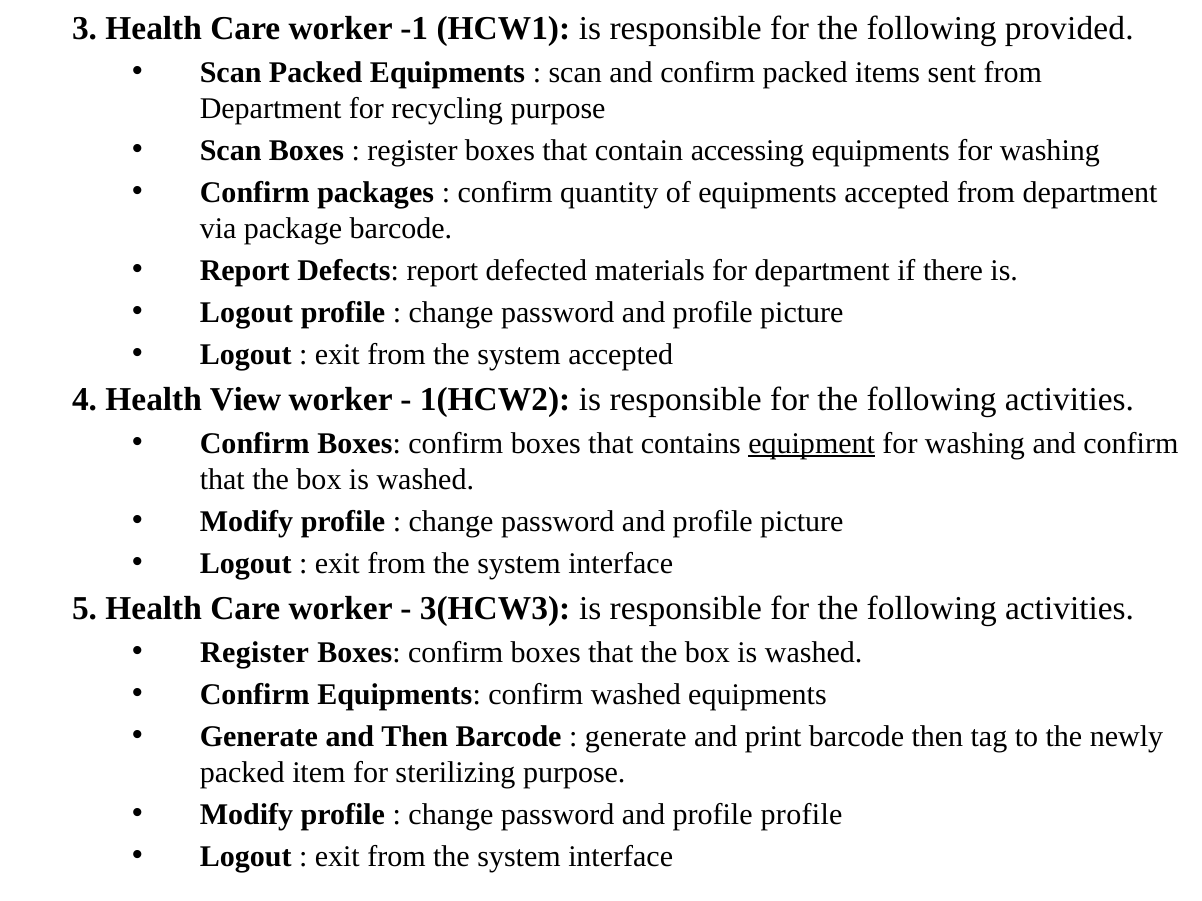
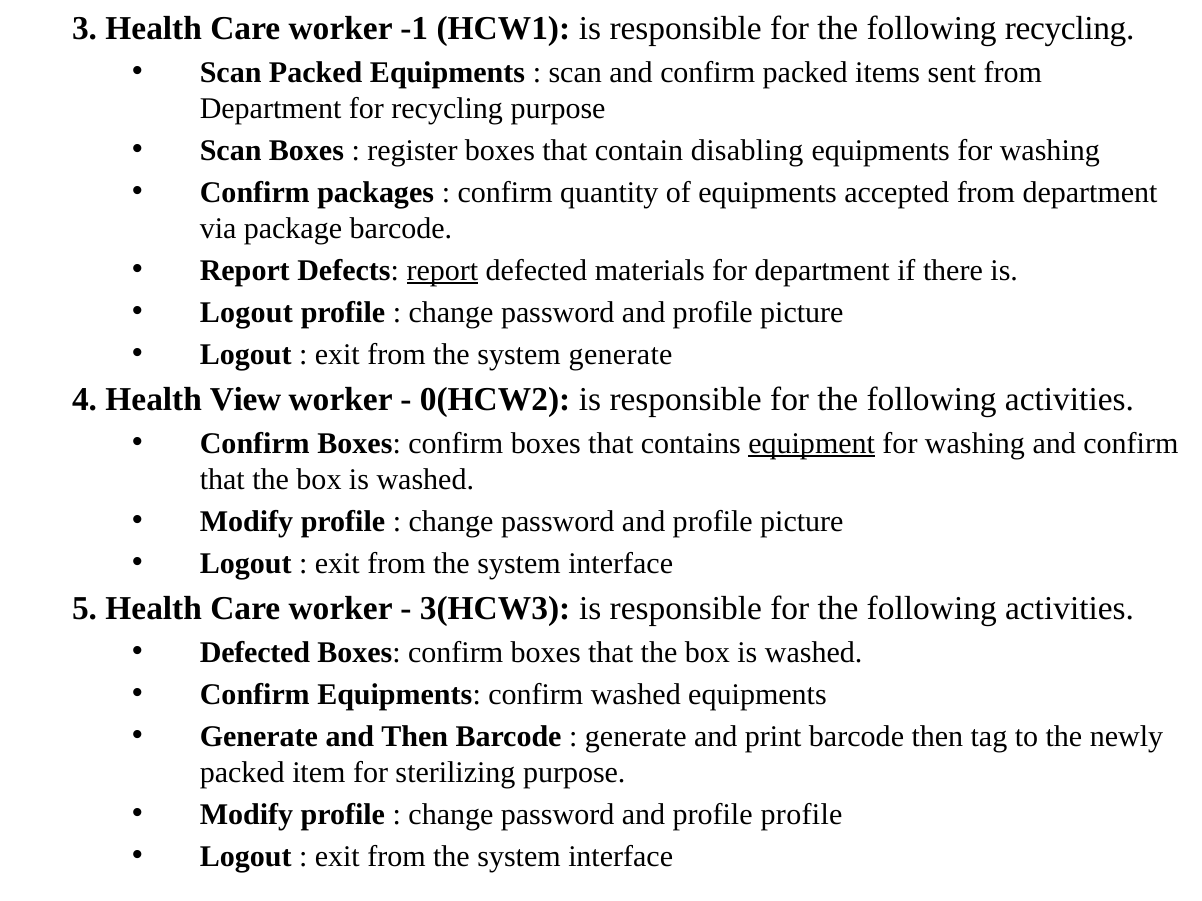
following provided: provided -> recycling
accessing: accessing -> disabling
report at (442, 271) underline: none -> present
system accepted: accepted -> generate
1(HCW2: 1(HCW2 -> 0(HCW2
Register at (255, 653): Register -> Defected
